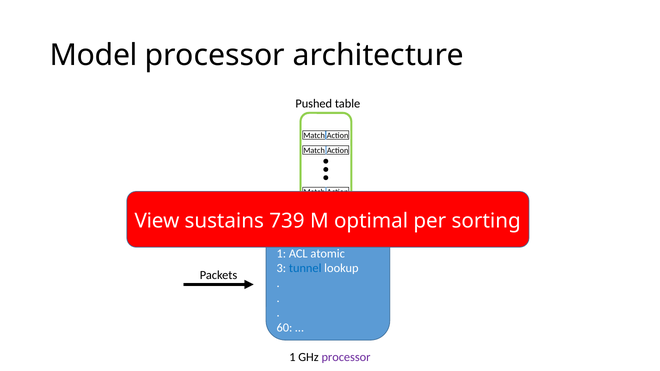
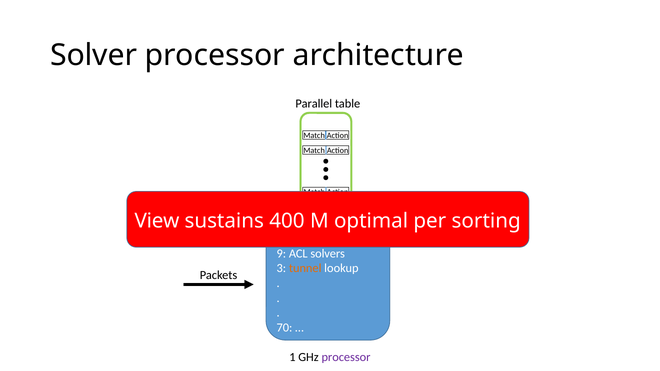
Model: Model -> Solver
Pushed: Pushed -> Parallel
739: 739 -> 400
1 at (281, 254): 1 -> 9
atomic: atomic -> solvers
tunnel colour: blue -> orange
60: 60 -> 70
